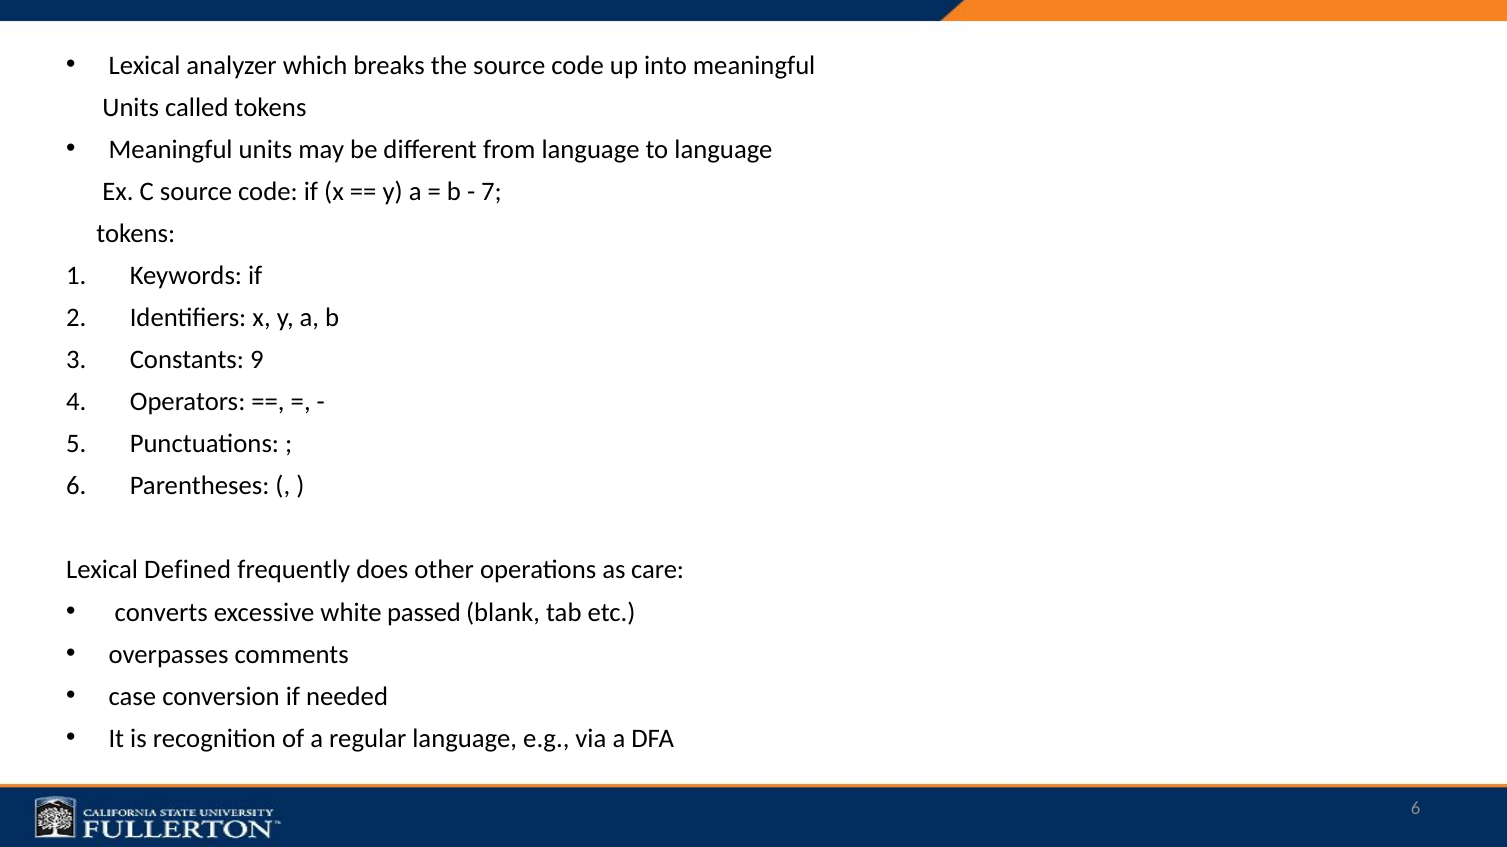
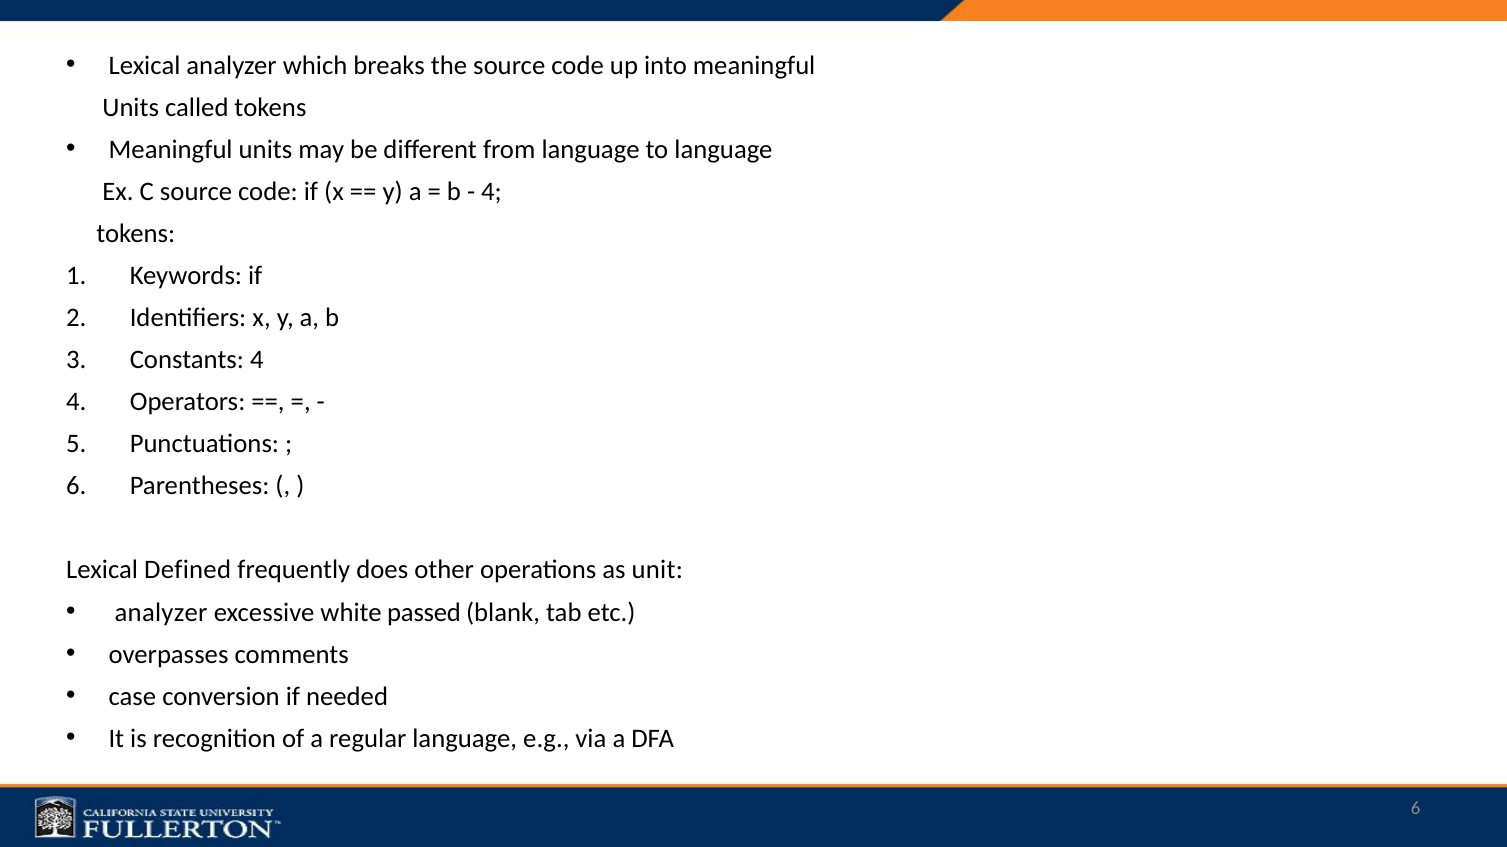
7 at (492, 192): 7 -> 4
Constants 9: 9 -> 4
care: care -> unit
converts at (161, 613): converts -> analyzer
